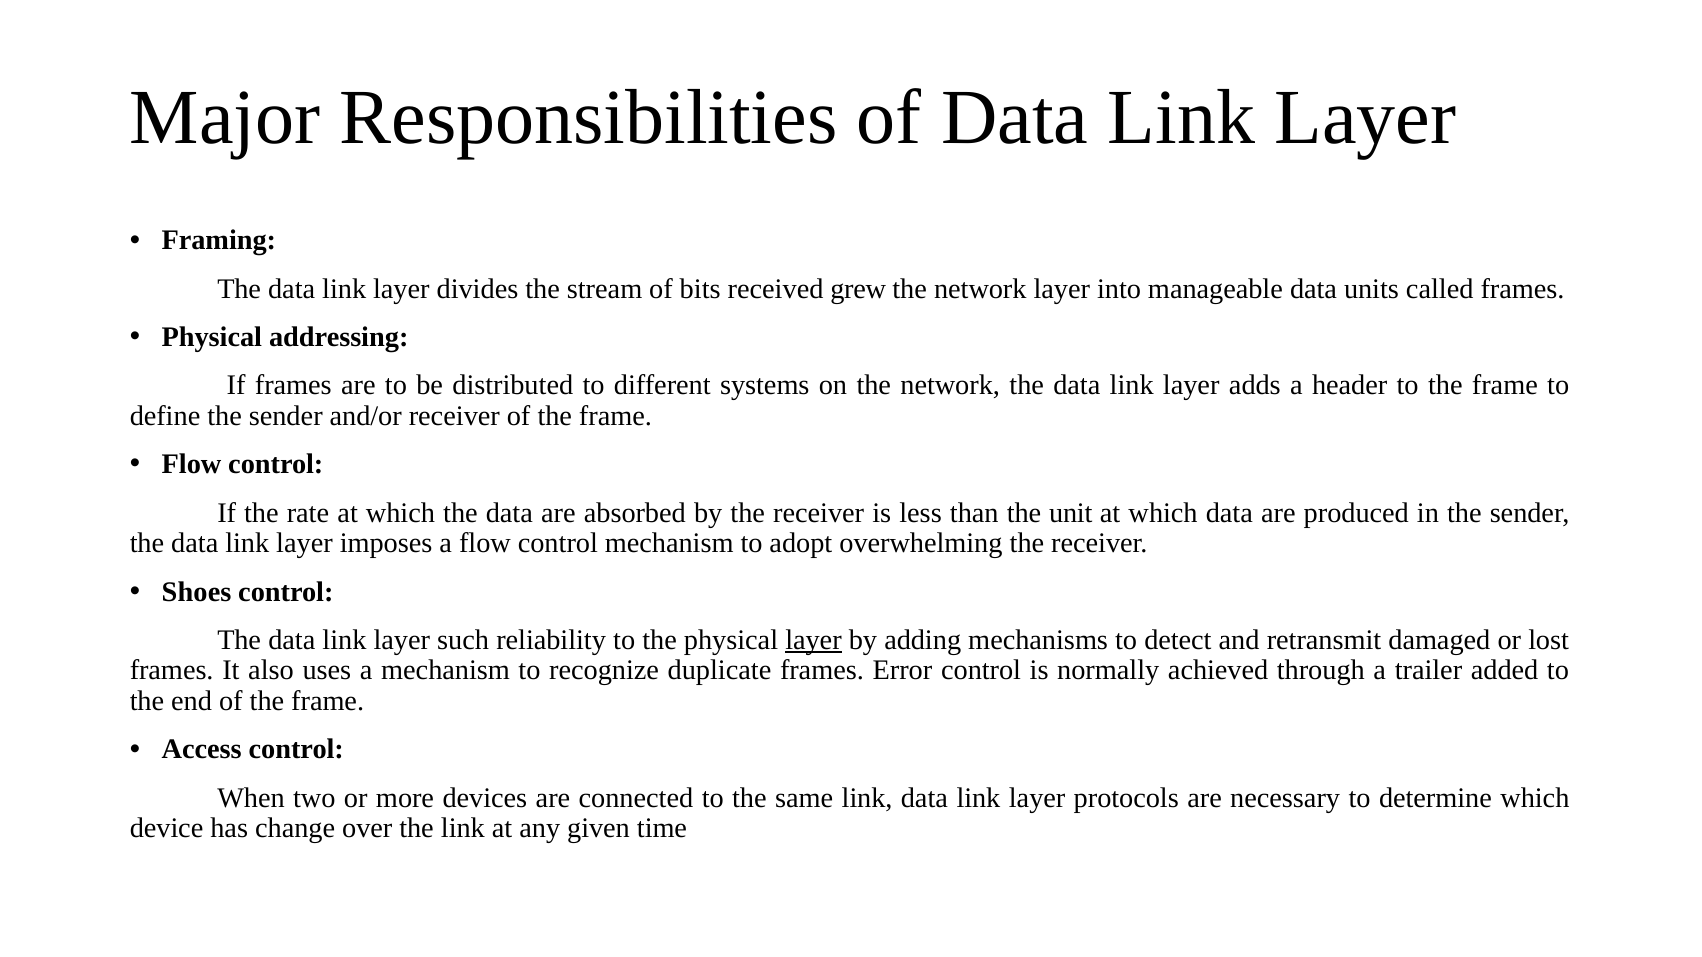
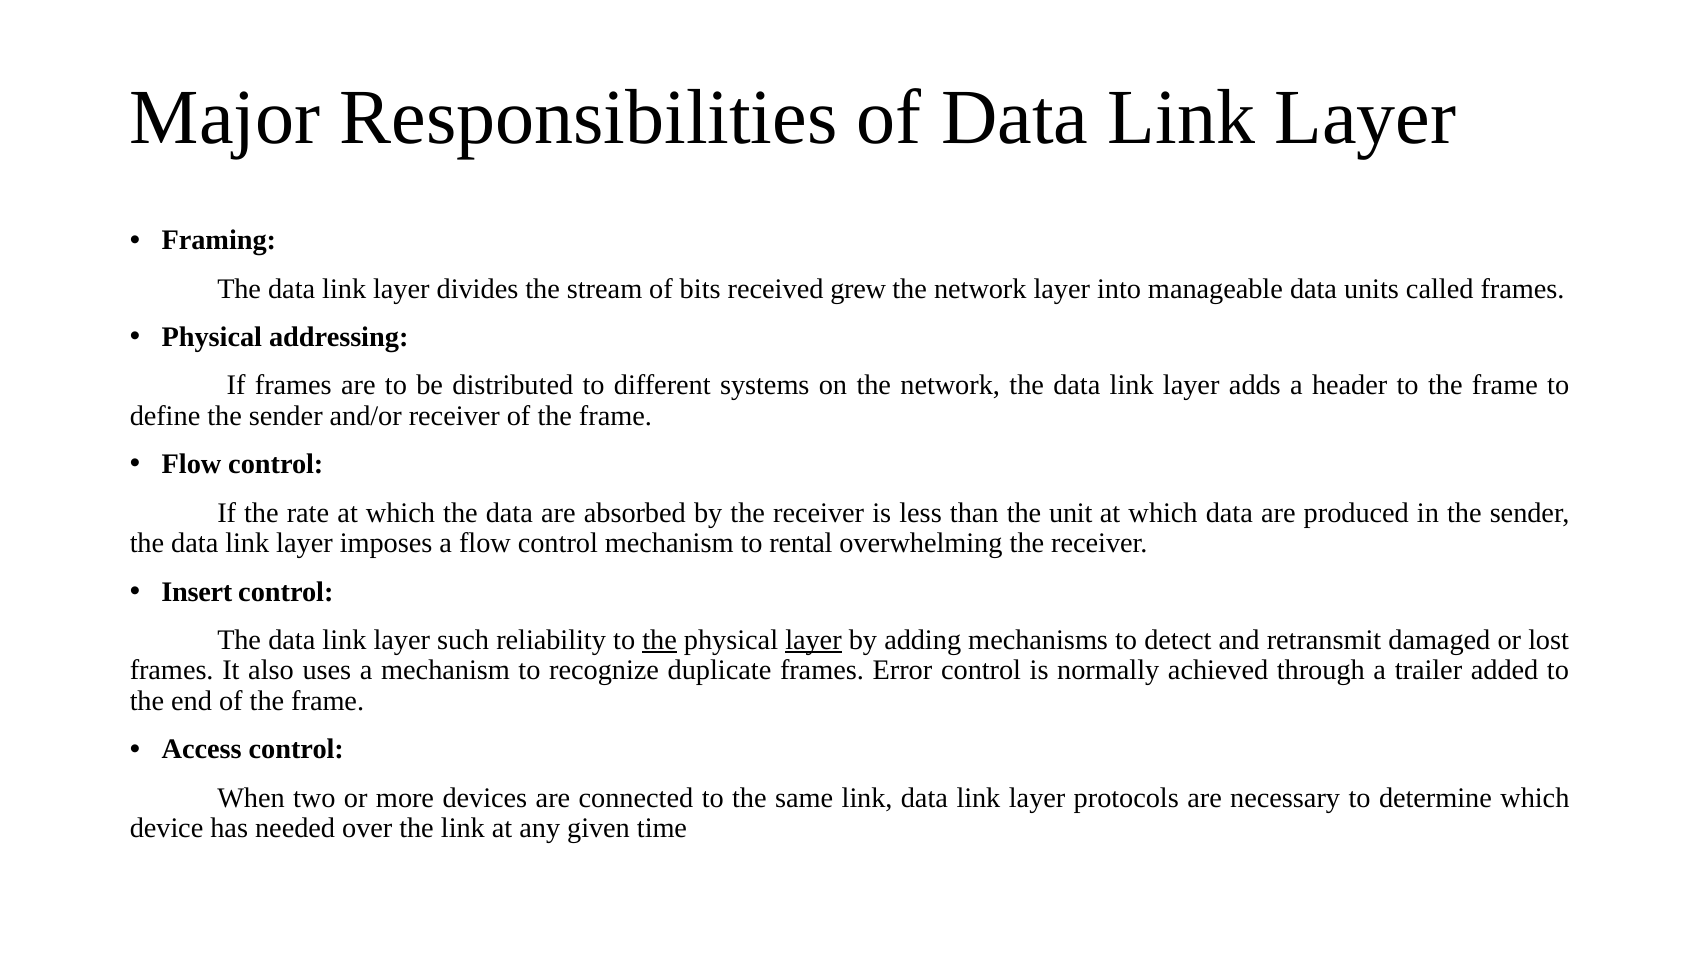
adopt: adopt -> rental
Shoes: Shoes -> Insert
the at (660, 640) underline: none -> present
change: change -> needed
